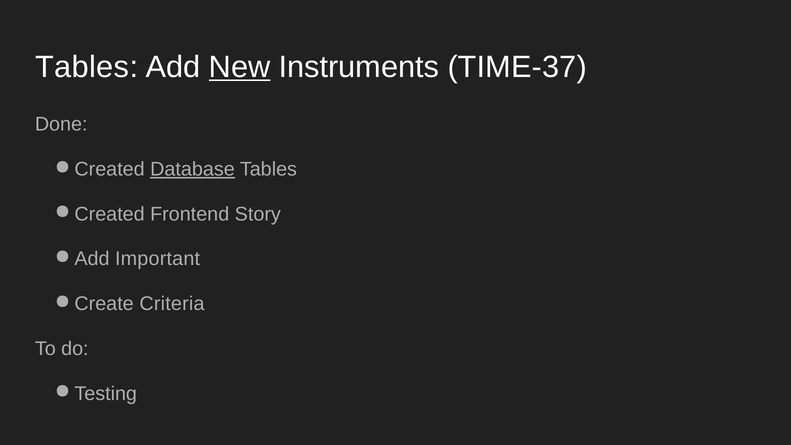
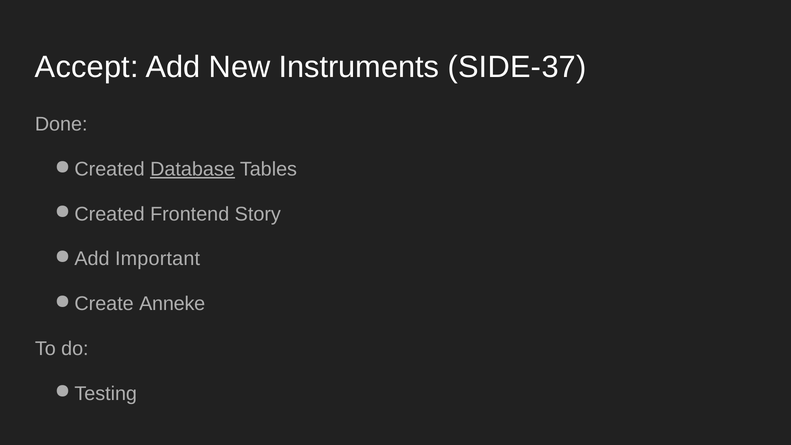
Tables at (87, 67): Tables -> Accept
New underline: present -> none
TIME-37: TIME-37 -> SIDE-37
Criteria: Criteria -> Anneke
